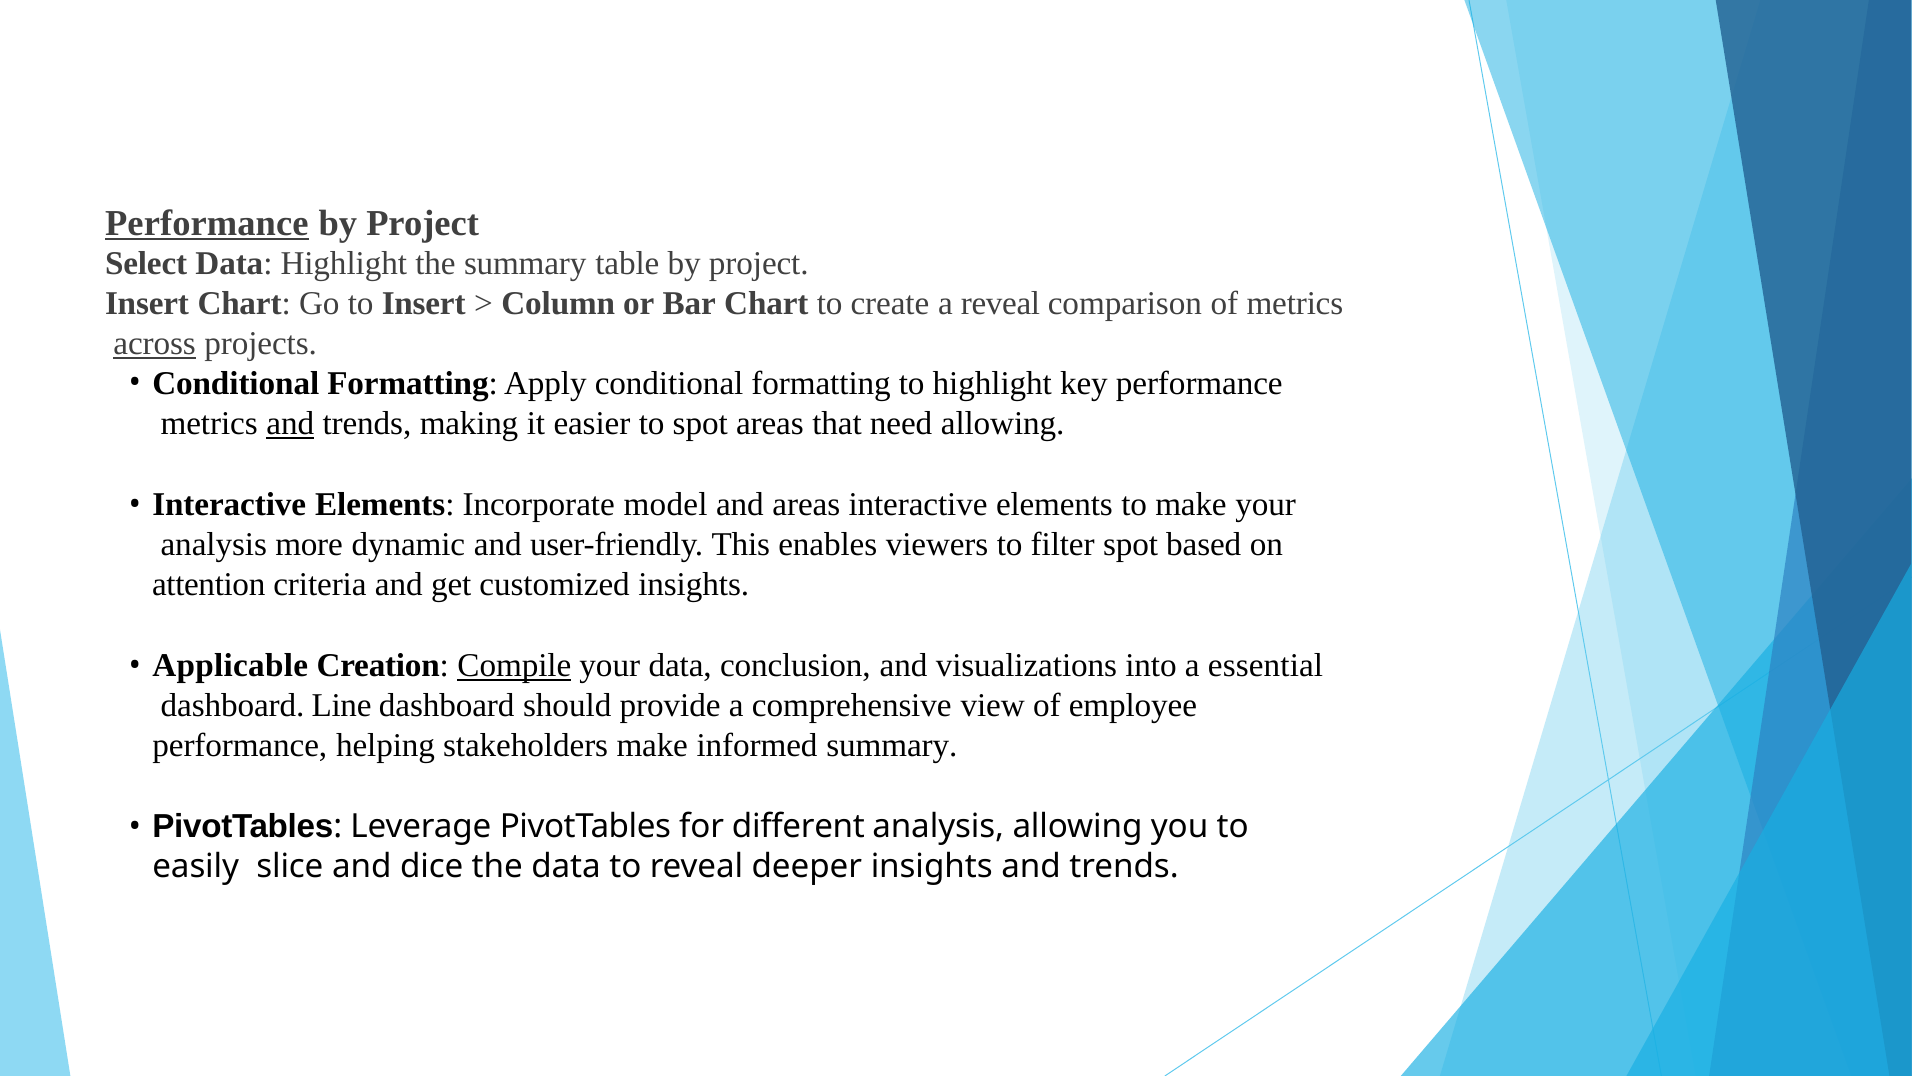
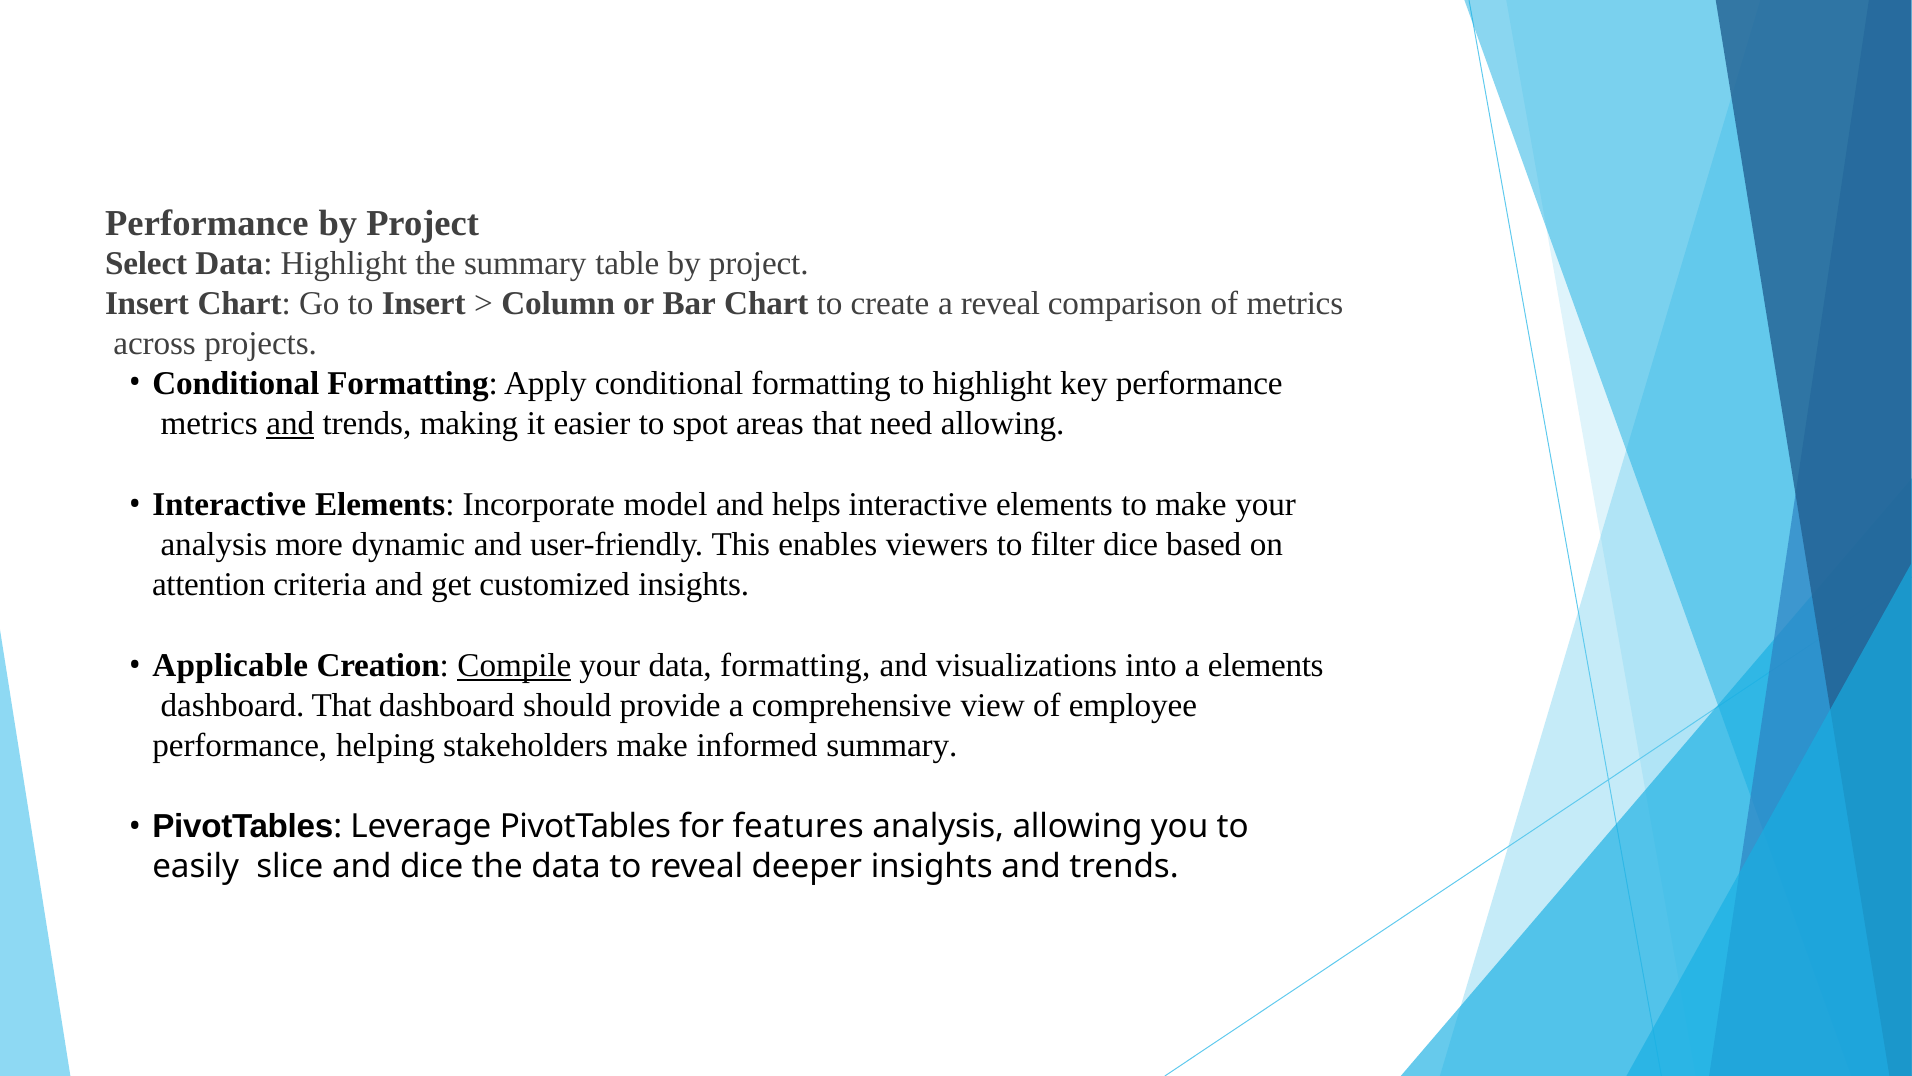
Performance at (207, 223) underline: present -> none
across underline: present -> none
and areas: areas -> helps
filter spot: spot -> dice
data conclusion: conclusion -> formatting
a essential: essential -> elements
dashboard Line: Line -> That
different: different -> features
